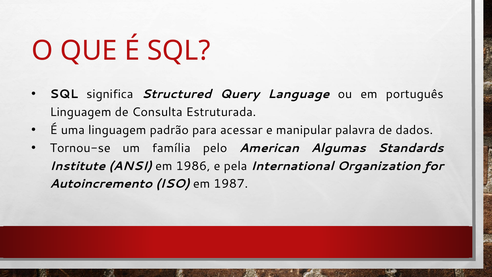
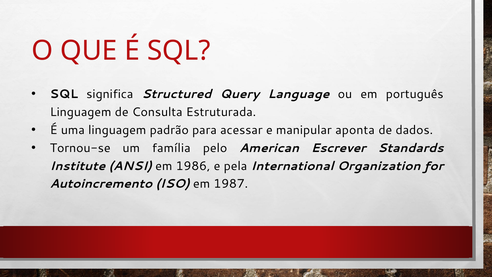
palavra: palavra -> aponta
Algumas: Algumas -> Escrever
